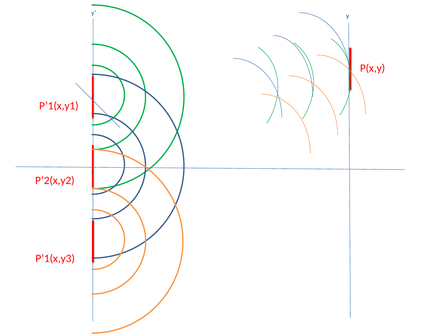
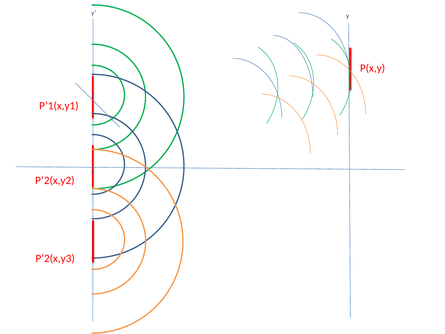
P’1(x,y3: P’1(x,y3 -> P’2(x,y3
